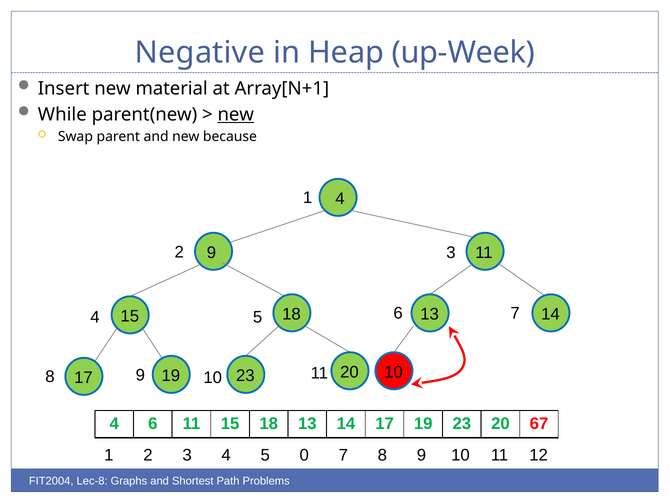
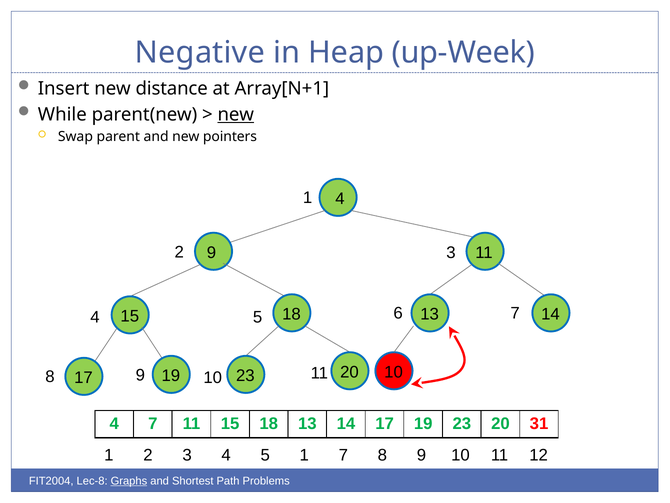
material: material -> distance
because: because -> pointers
4 6: 6 -> 7
67: 67 -> 31
5 0: 0 -> 1
Graphs underline: none -> present
